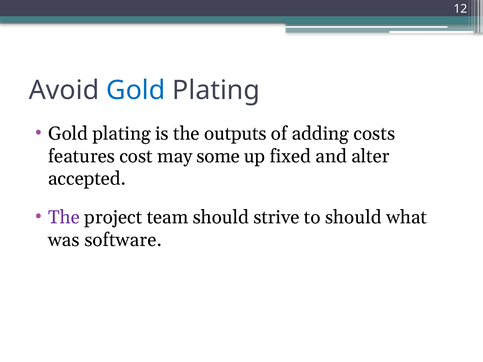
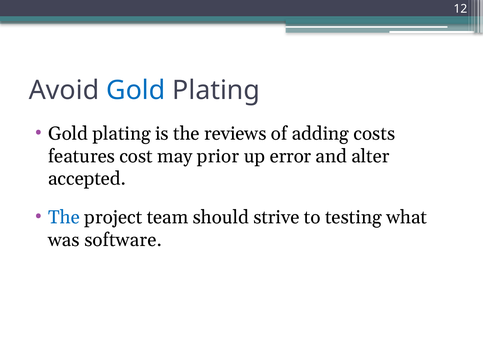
outputs: outputs -> reviews
some: some -> prior
fixed: fixed -> error
The at (64, 218) colour: purple -> blue
to should: should -> testing
